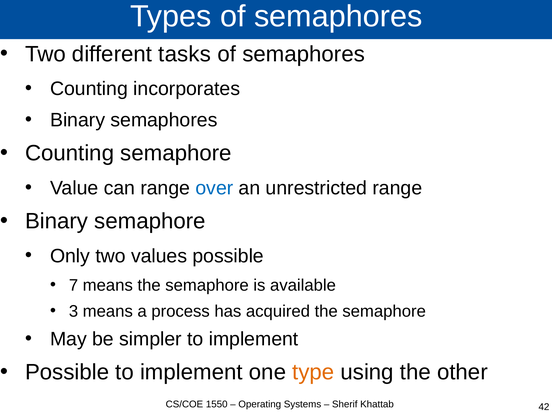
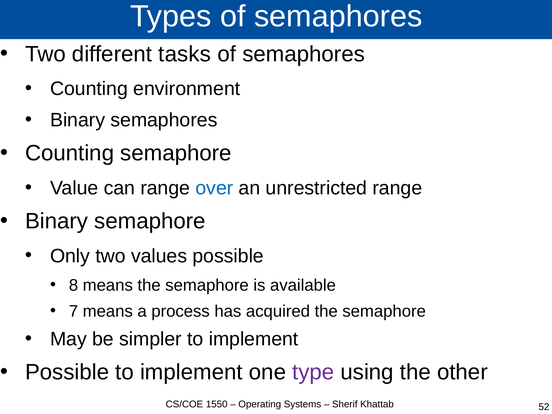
incorporates: incorporates -> environment
7: 7 -> 8
3: 3 -> 7
type colour: orange -> purple
42: 42 -> 52
